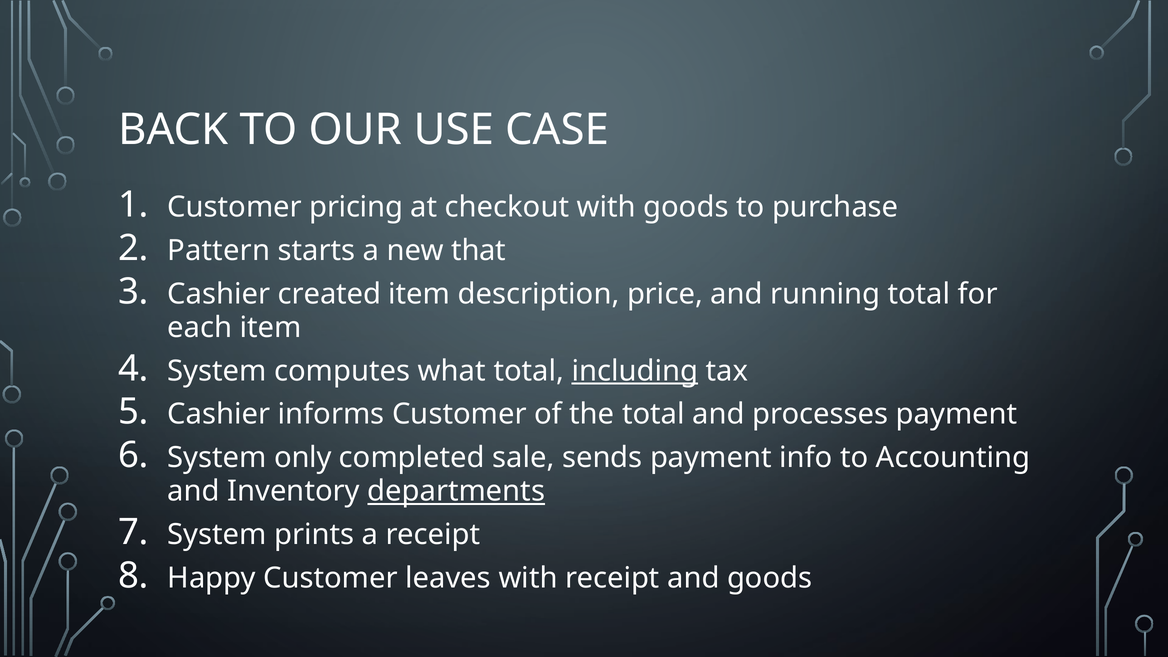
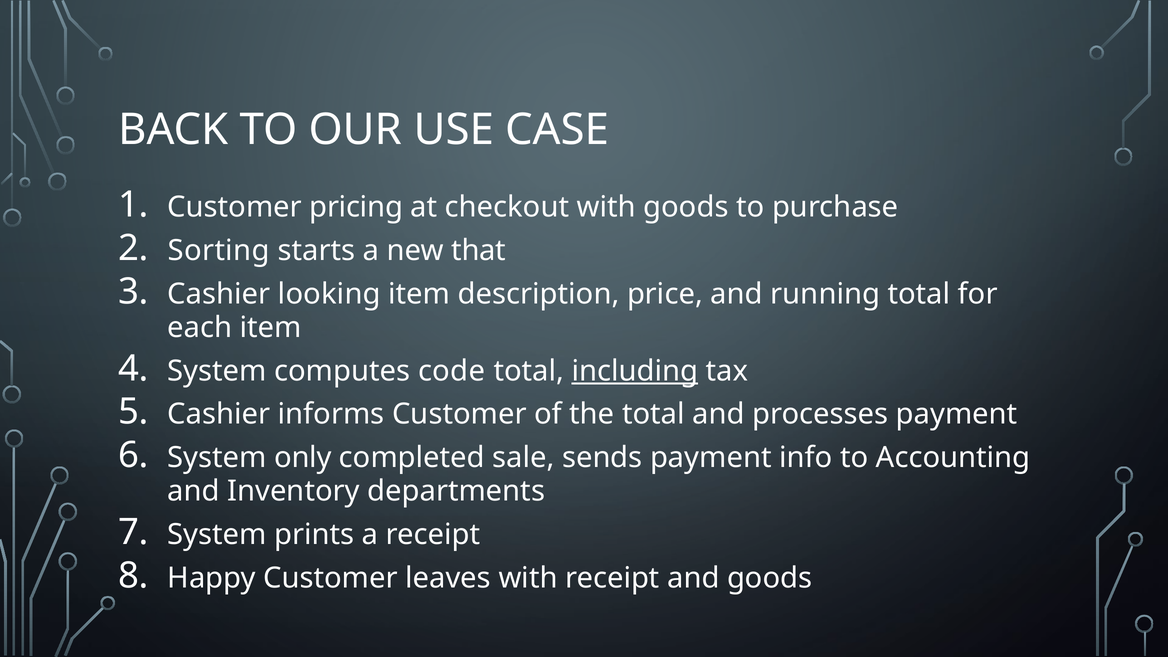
Pattern: Pattern -> Sorting
created: created -> looking
what: what -> code
departments underline: present -> none
